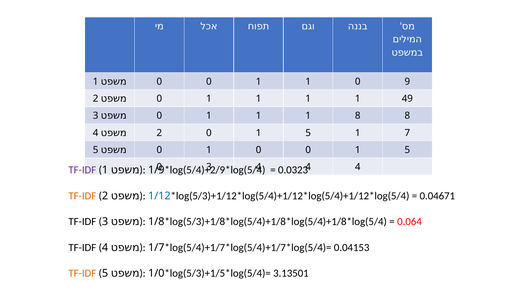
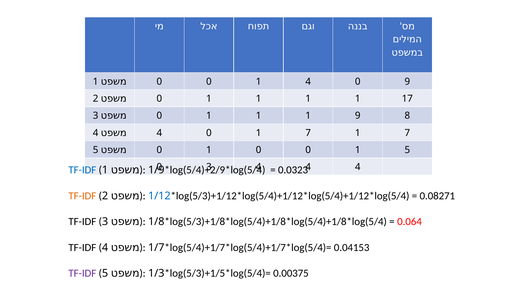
0 0 1 1: 1 -> 4
49: 49 -> 17
1 8: 8 -> 9
2 at (159, 133): 2 -> 4
5 at (308, 133): 5 -> 7
TF-IDF at (82, 170) colour: purple -> blue
0.04671: 0.04671 -> 0.08271
TF-IDF at (82, 273) colour: orange -> purple
1/0: 1/0 -> 1/3
3.13501: 3.13501 -> 0.00375
